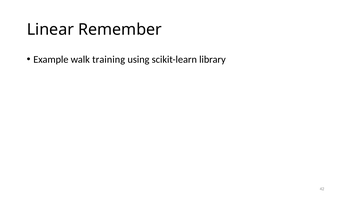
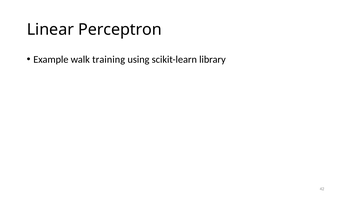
Remember: Remember -> Perceptron
